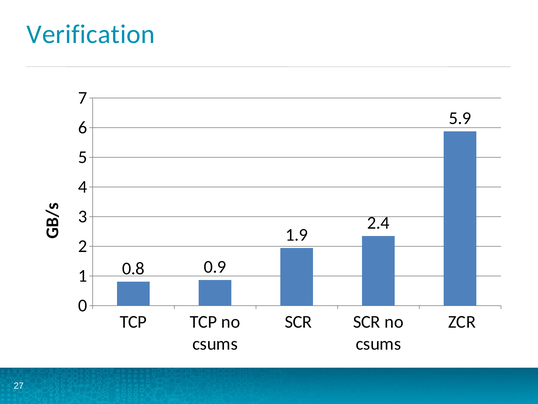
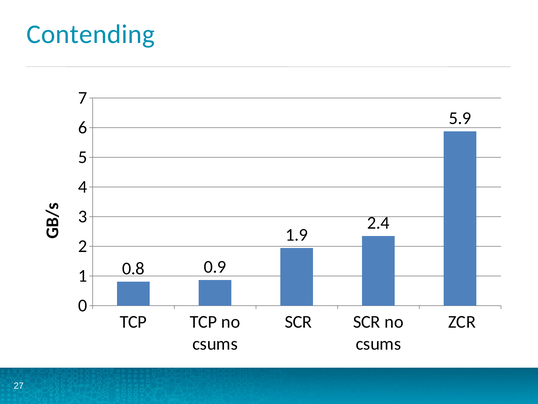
Verification: Verification -> Contending
